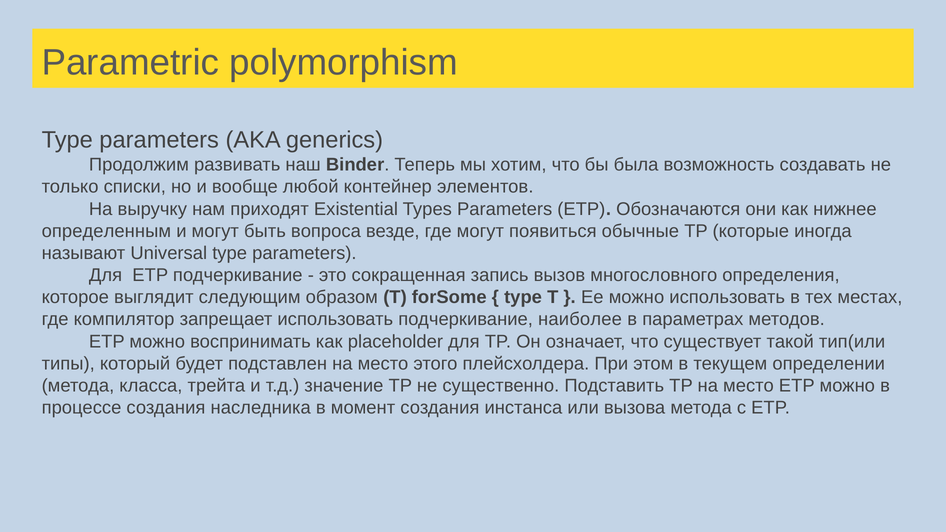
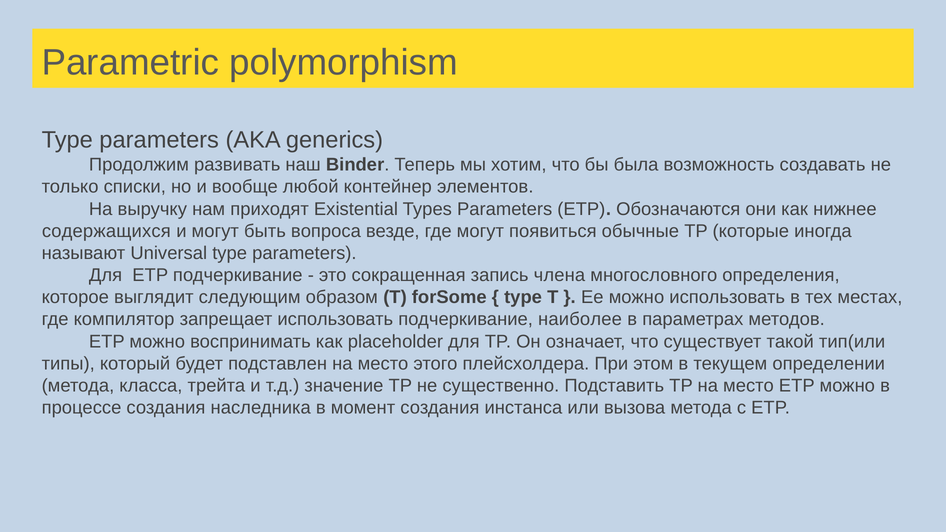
определенным: определенным -> содержащихся
вызов: вызов -> члена
